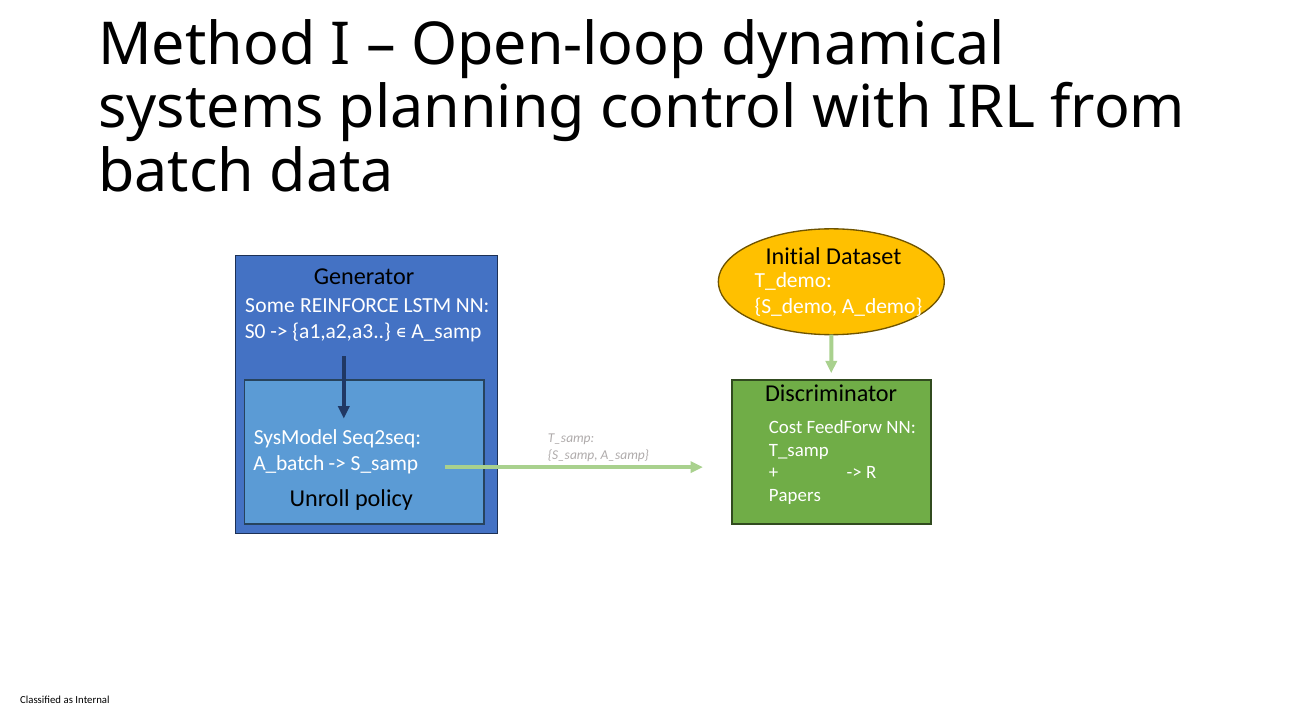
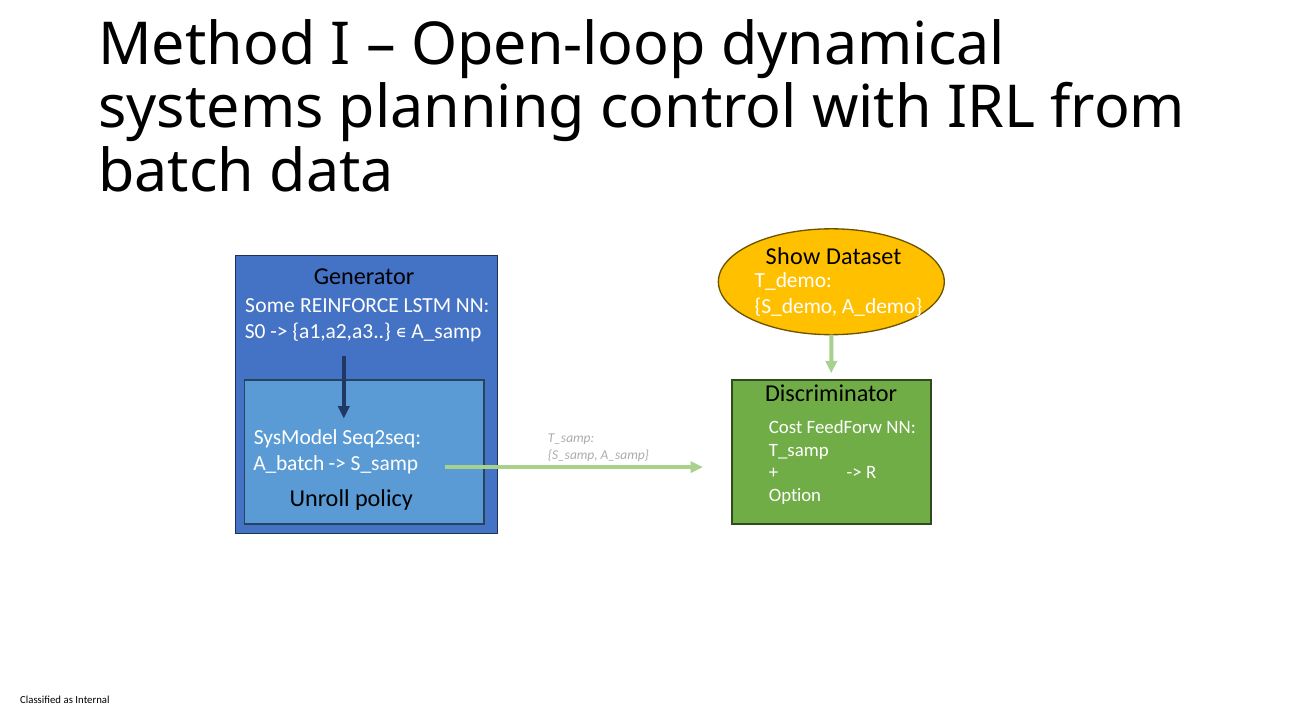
Initial: Initial -> Show
Papers: Papers -> Option
